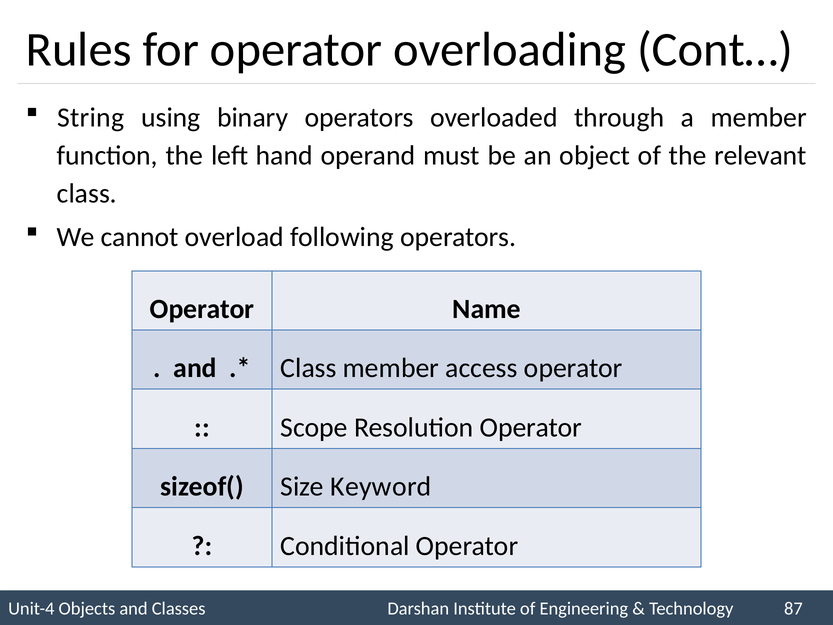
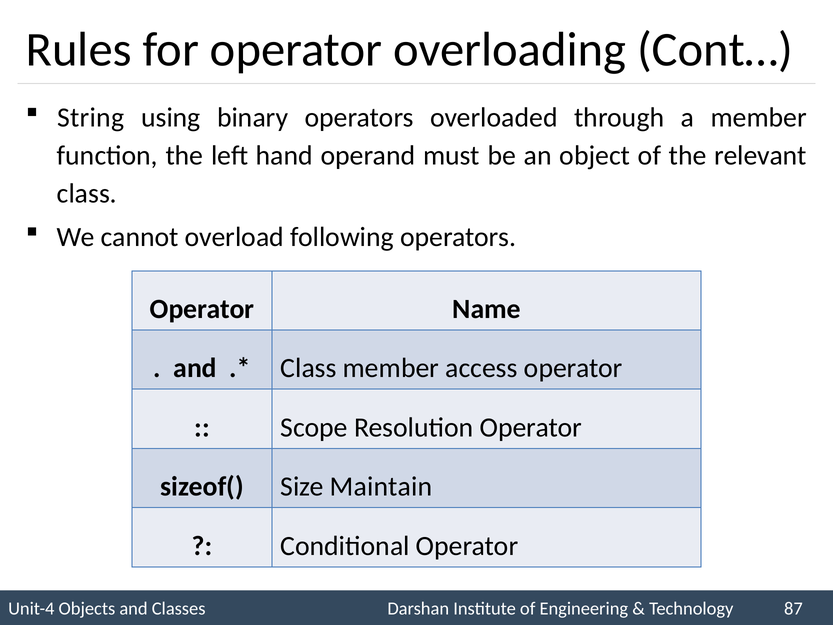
Keyword: Keyword -> Maintain
